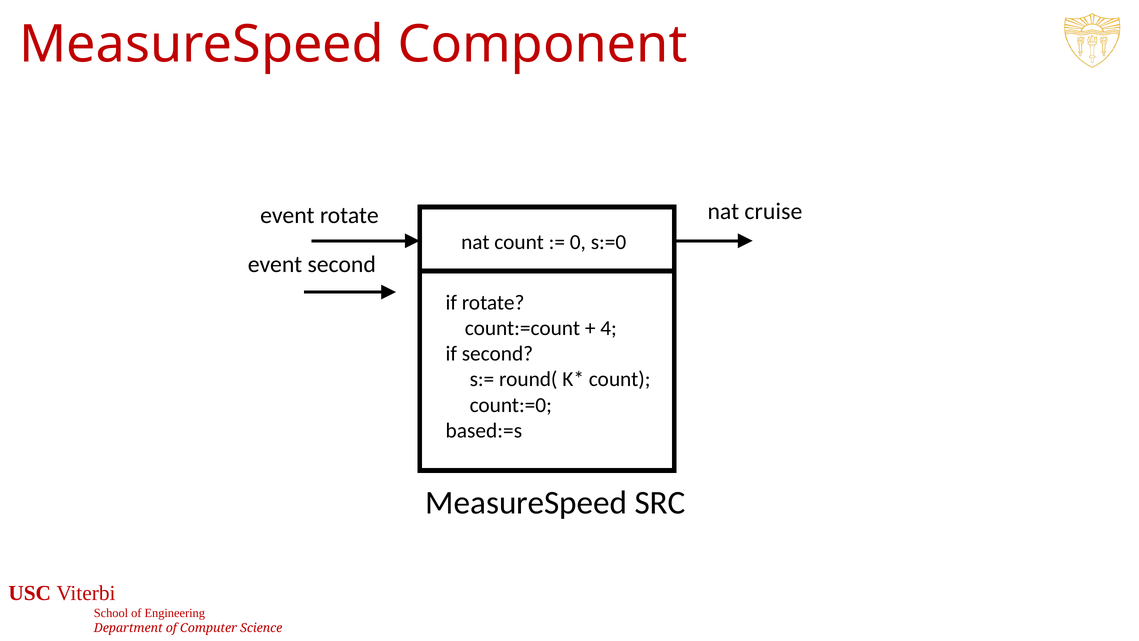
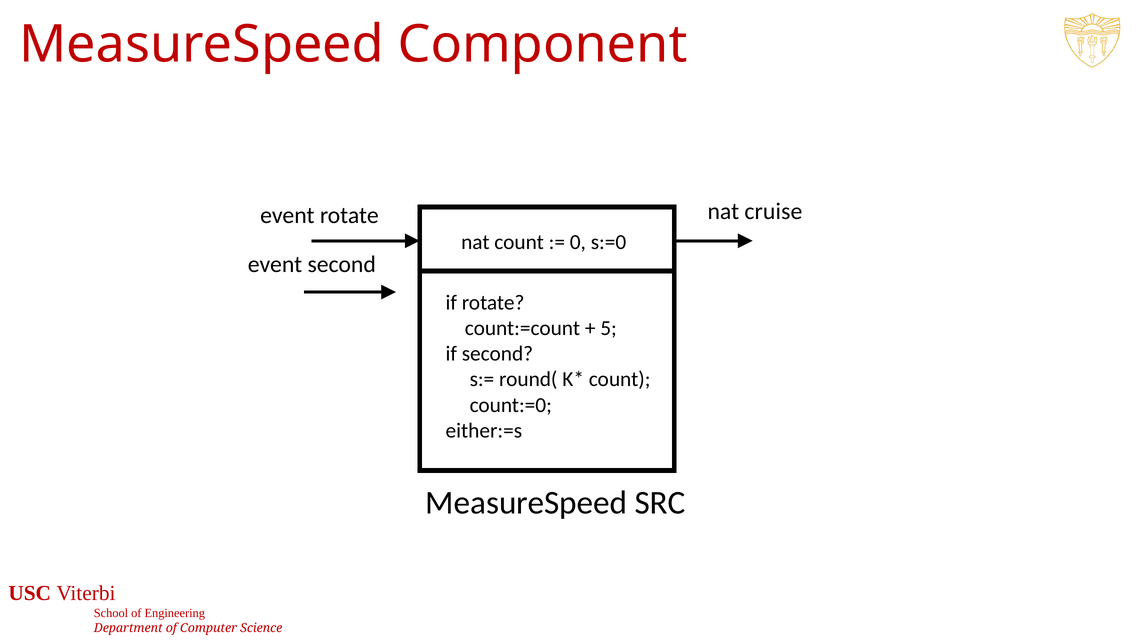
4: 4 -> 5
based:=s: based:=s -> either:=s
